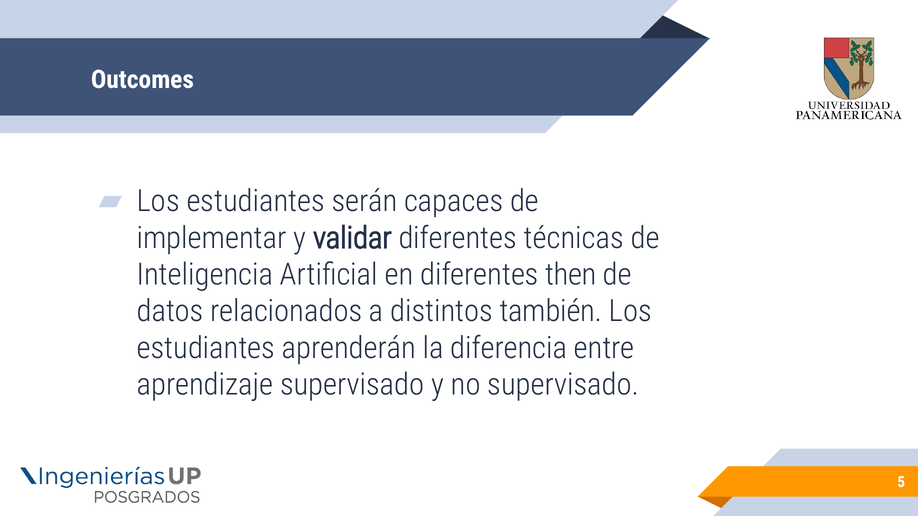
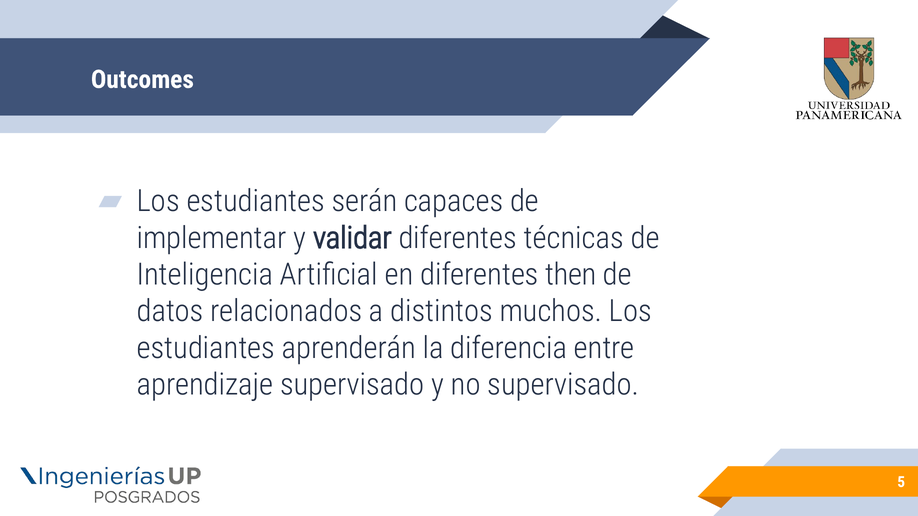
también: también -> muchos
